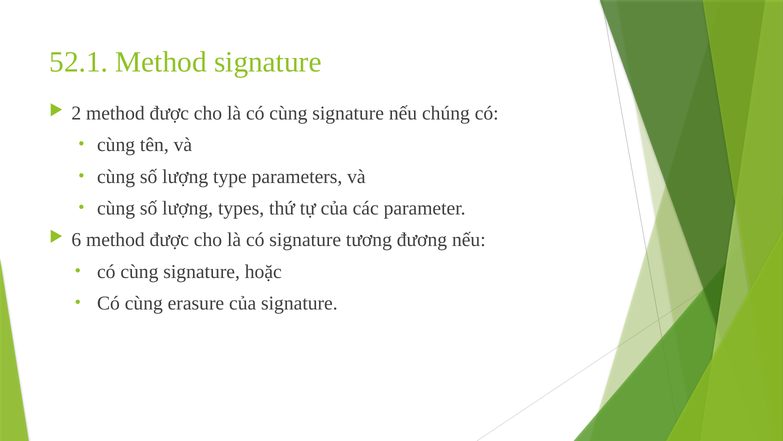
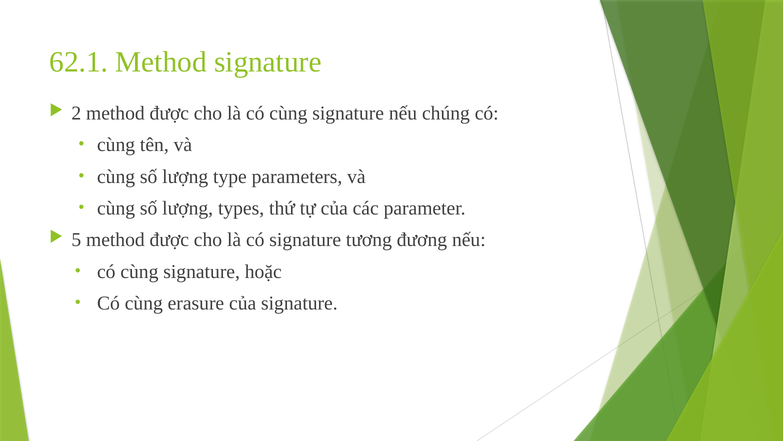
52.1: 52.1 -> 62.1
6: 6 -> 5
